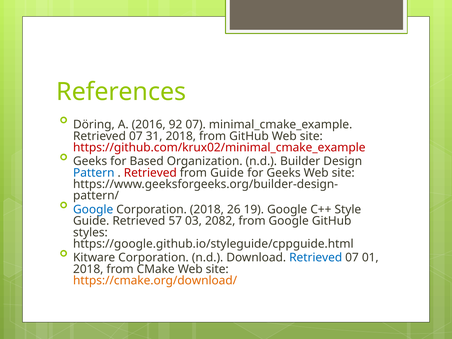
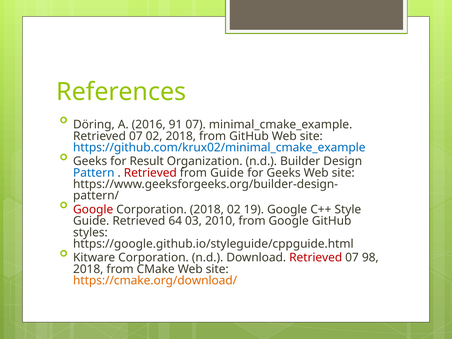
92: 92 -> 91
07 31: 31 -> 02
https://github.com/krux02/minimal_cmake_example colour: red -> blue
Based: Based -> Result
Google at (93, 210) colour: blue -> red
2018 26: 26 -> 02
57: 57 -> 64
2082: 2082 -> 2010
Retrieved at (316, 258) colour: blue -> red
01: 01 -> 98
